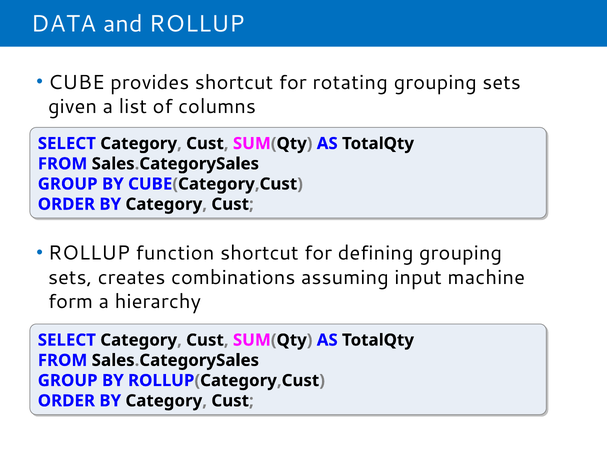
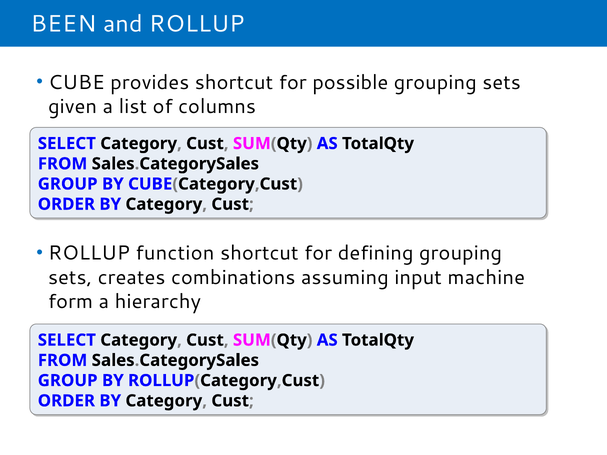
DATA: DATA -> BEEN
for rotating: rotating -> possible
